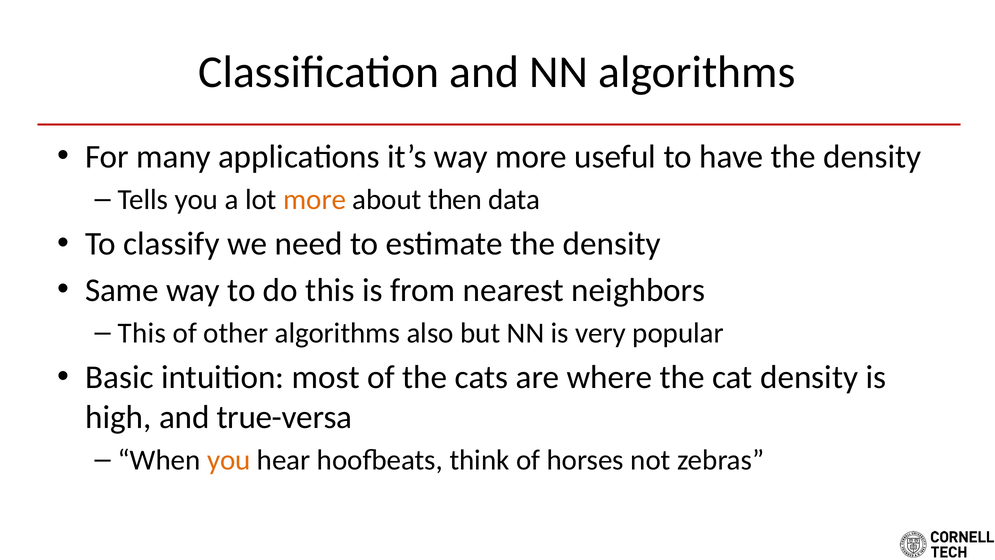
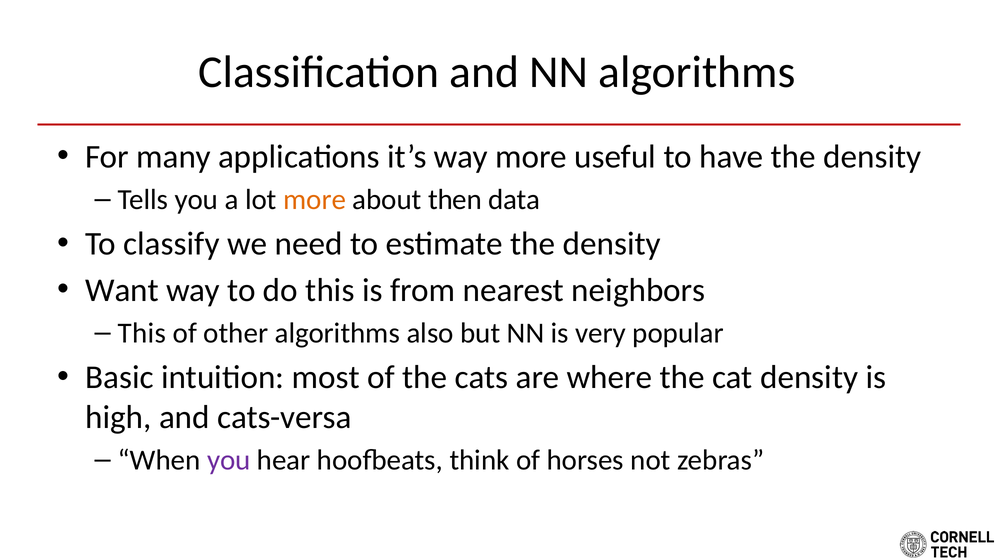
Same: Same -> Want
true-versa: true-versa -> cats-versa
you at (229, 460) colour: orange -> purple
